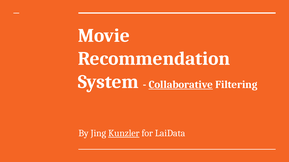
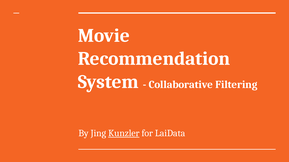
Collaborative underline: present -> none
